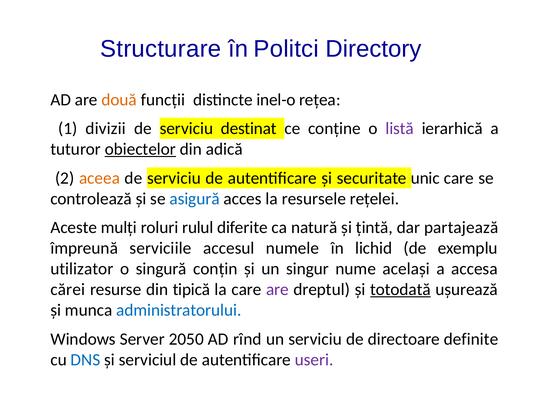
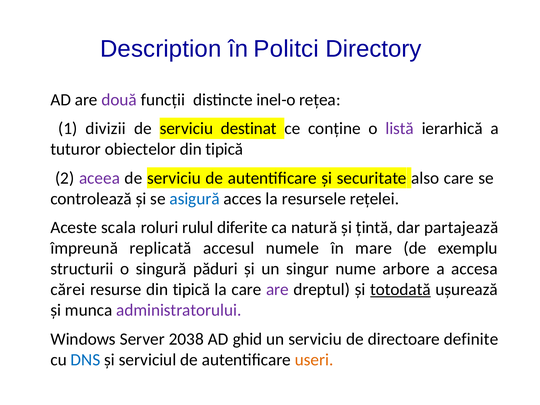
Structurare: Structurare -> Description
două colour: orange -> purple
obiectelor underline: present -> none
adică at (224, 149): adică -> tipică
aceea colour: orange -> purple
unic: unic -> also
mulți: mulți -> scala
serviciile: serviciile -> replicată
lichid: lichid -> mare
utilizator: utilizator -> structurii
conțin: conțin -> păduri
același: același -> arbore
administratorului colour: blue -> purple
2050: 2050 -> 2038
rînd: rînd -> ghid
useri colour: purple -> orange
